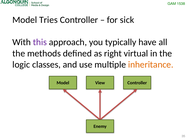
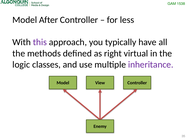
Tries: Tries -> After
sick: sick -> less
inheritance colour: orange -> purple
